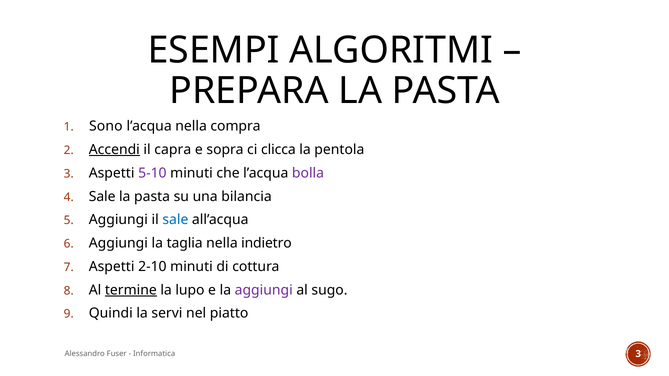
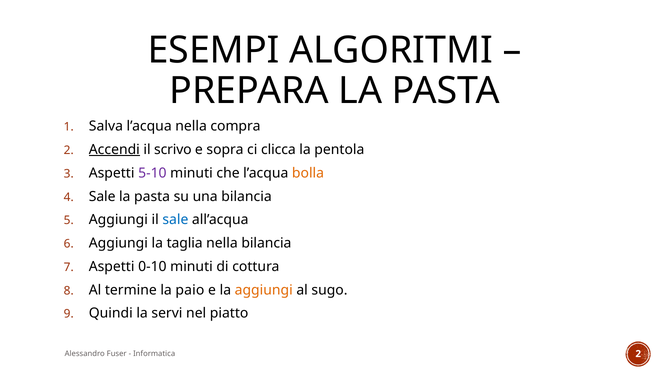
Sono: Sono -> Salva
capra: capra -> scrivo
bolla colour: purple -> orange
nella indietro: indietro -> bilancia
2-10: 2-10 -> 0-10
termine underline: present -> none
lupo: lupo -> paio
aggiungi at (264, 290) colour: purple -> orange
Informatica 3: 3 -> 2
